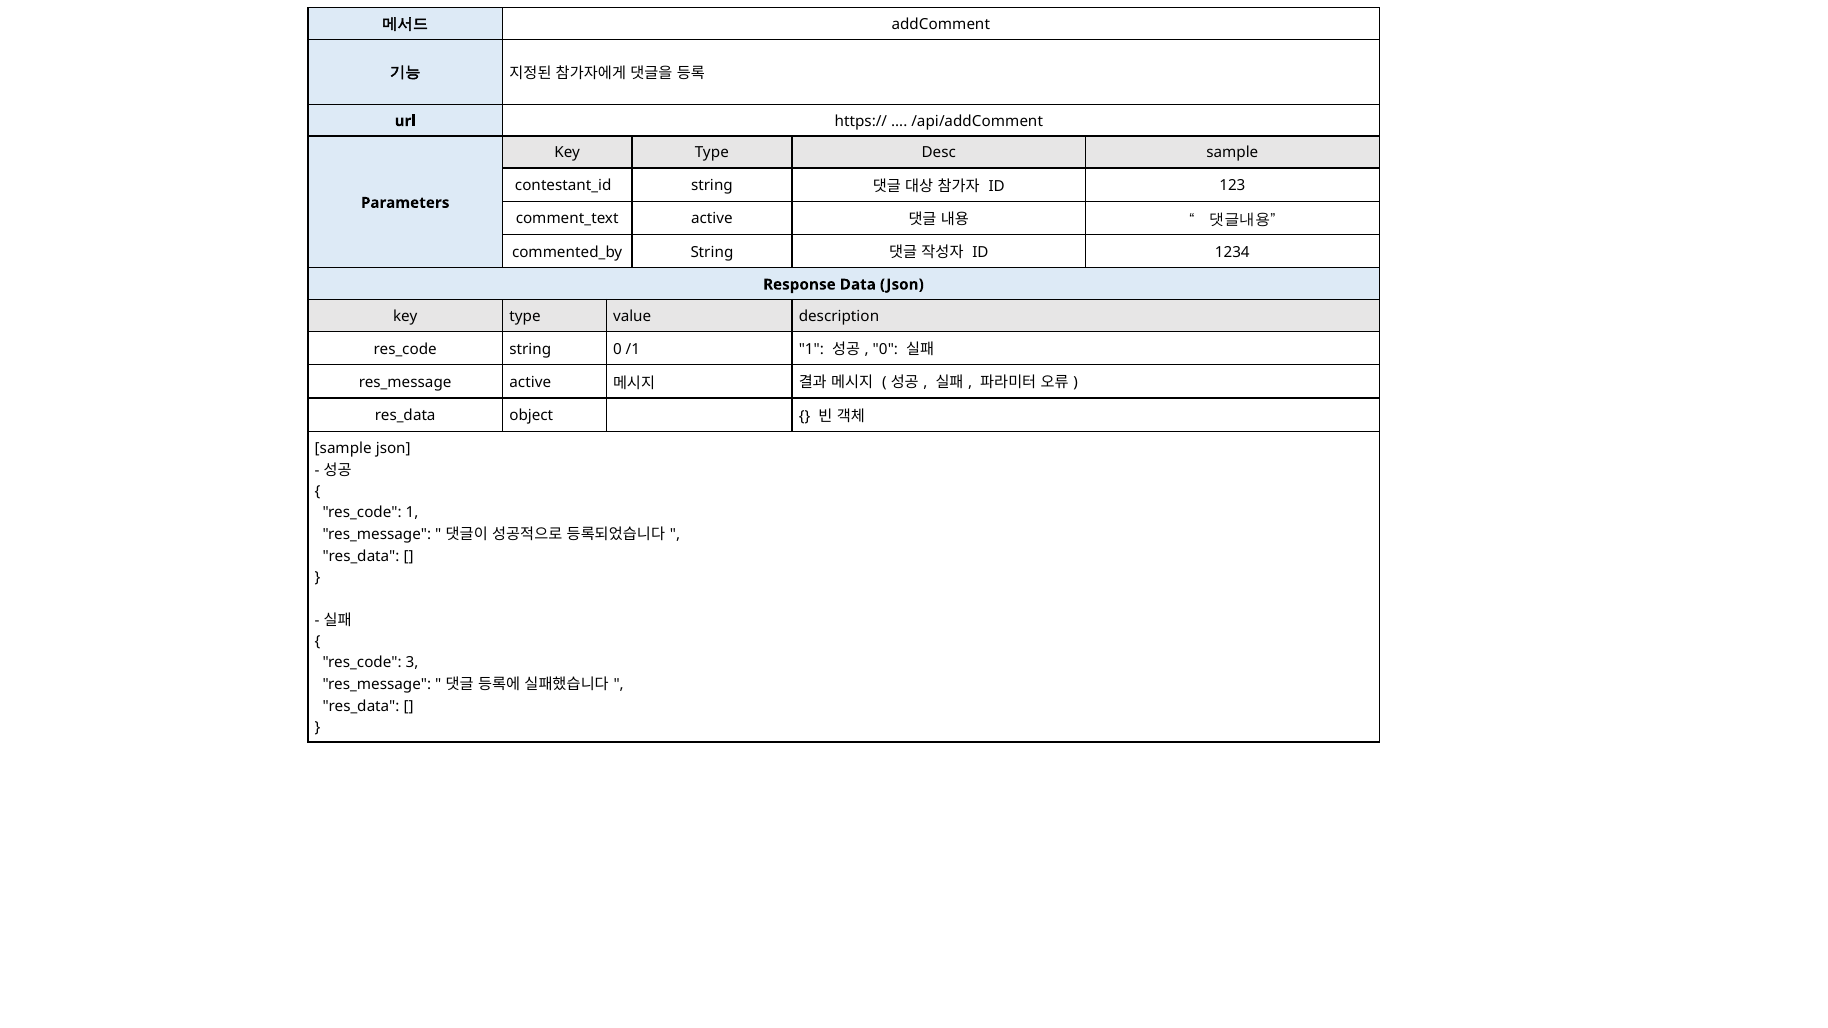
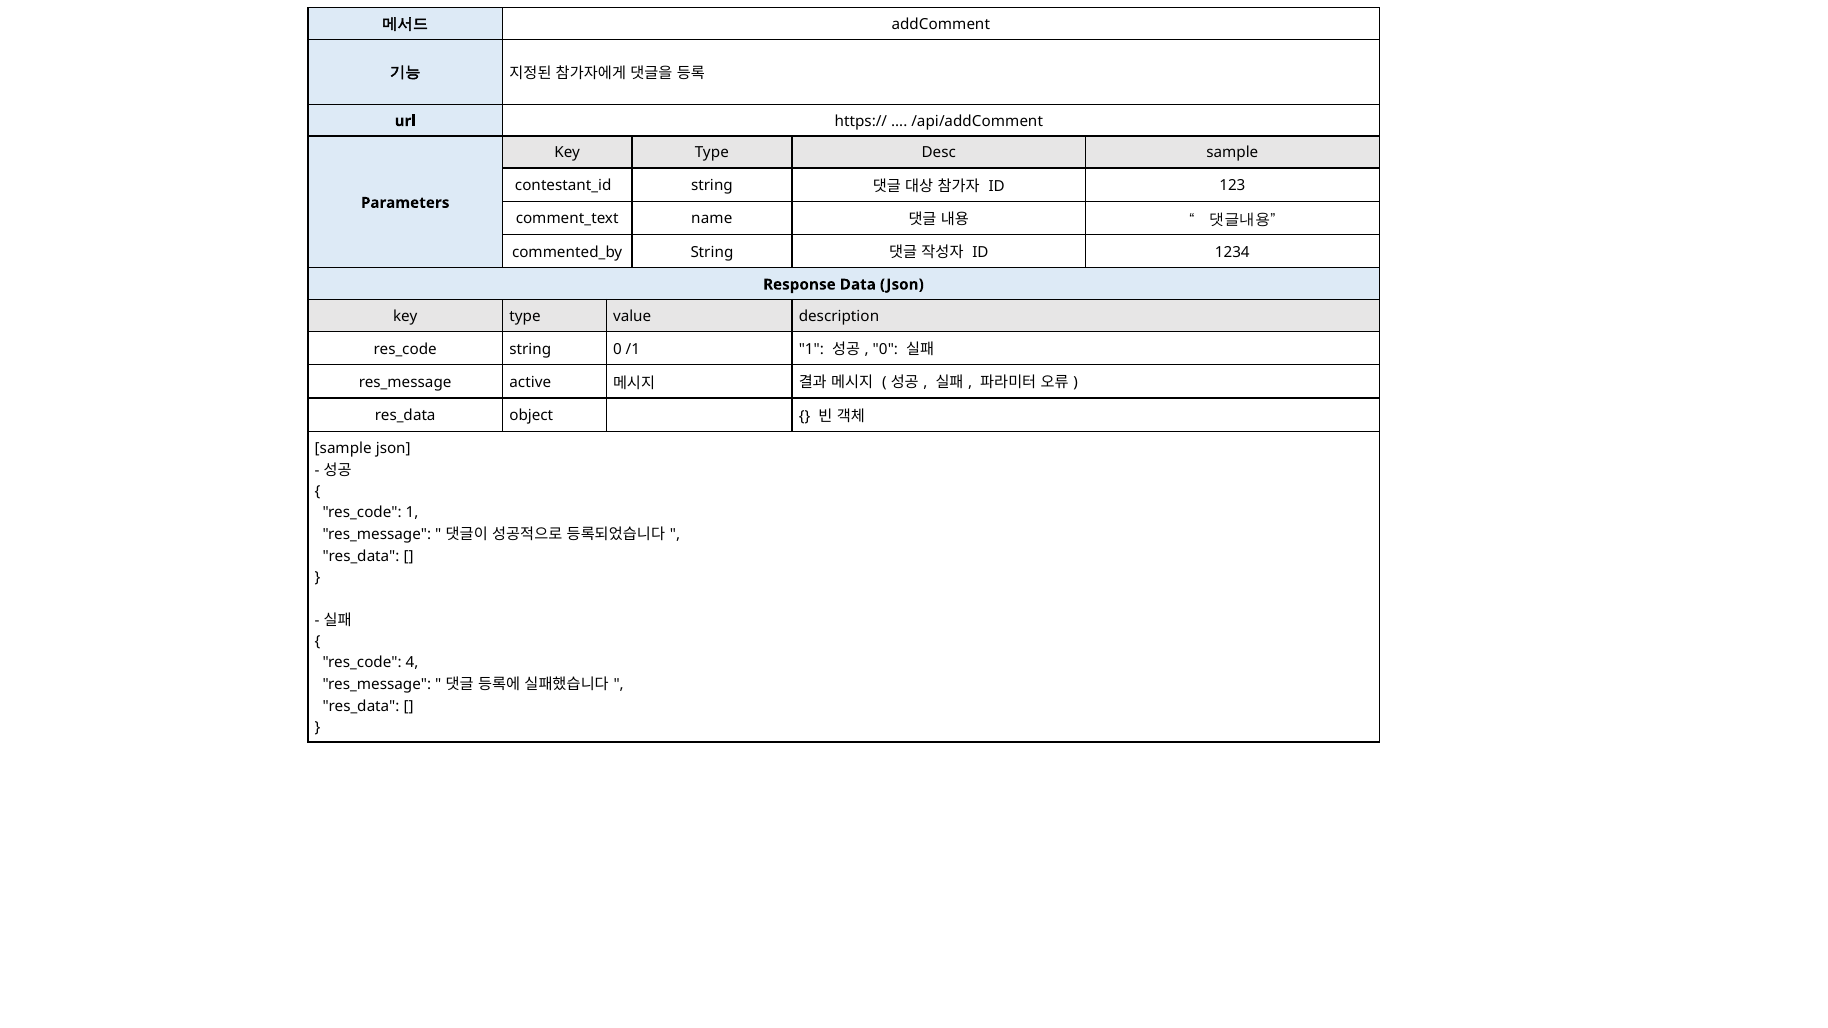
active at (712, 219): active -> name
3: 3 -> 4
